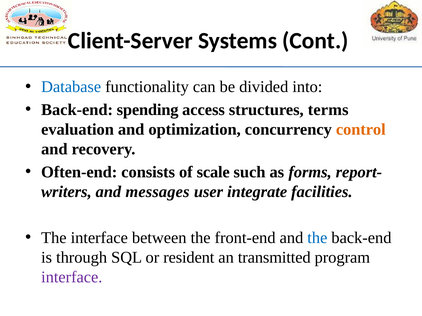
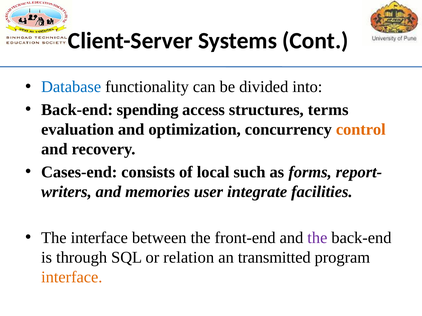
Often-end: Often-end -> Cases-end
scale: scale -> local
messages: messages -> memories
the at (317, 238) colour: blue -> purple
resident: resident -> relation
interface at (72, 277) colour: purple -> orange
